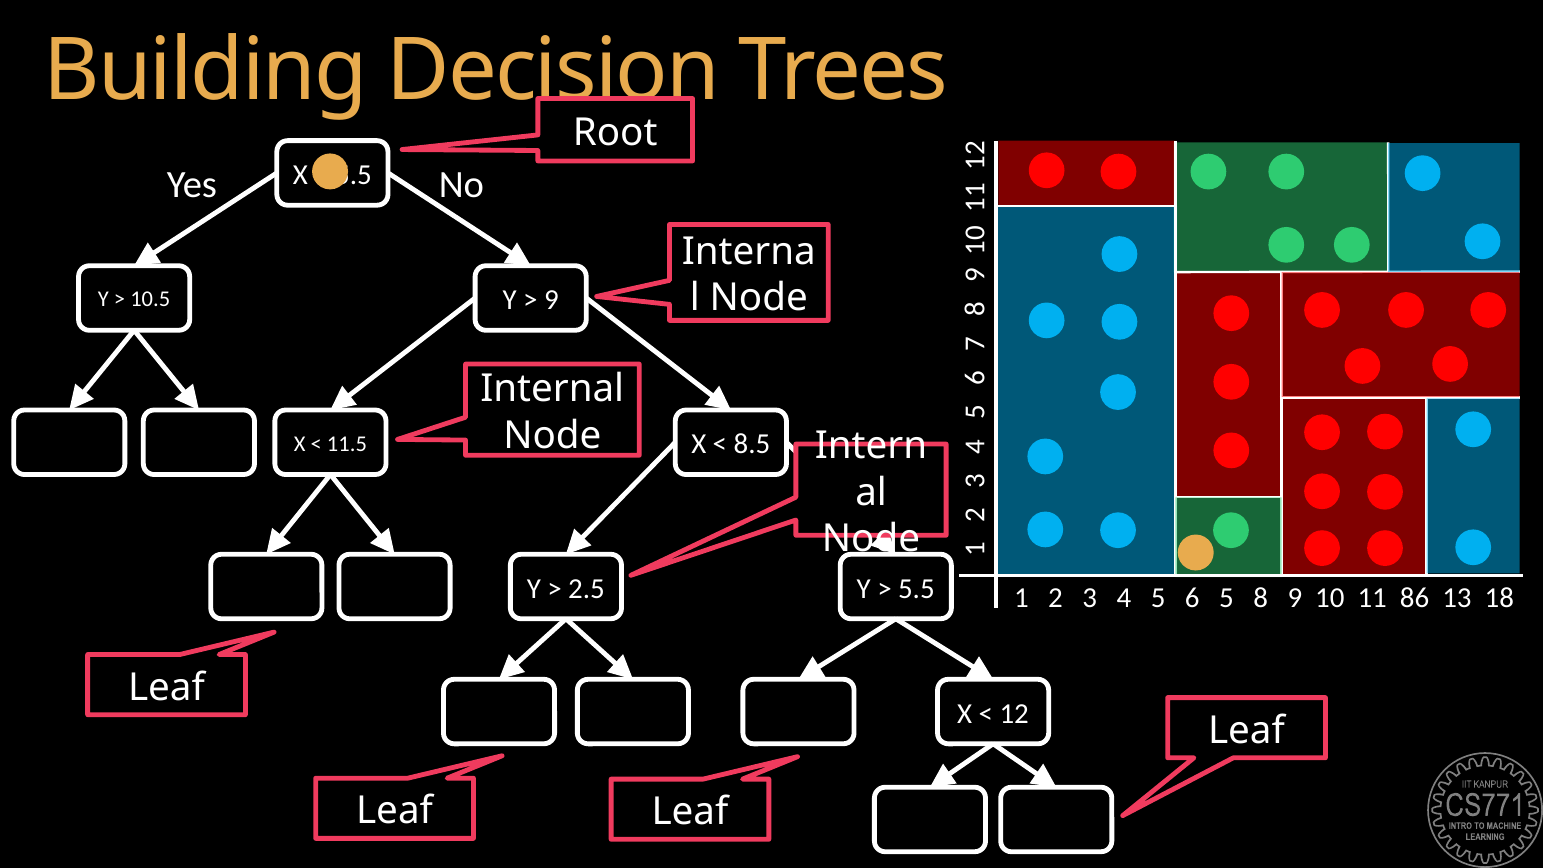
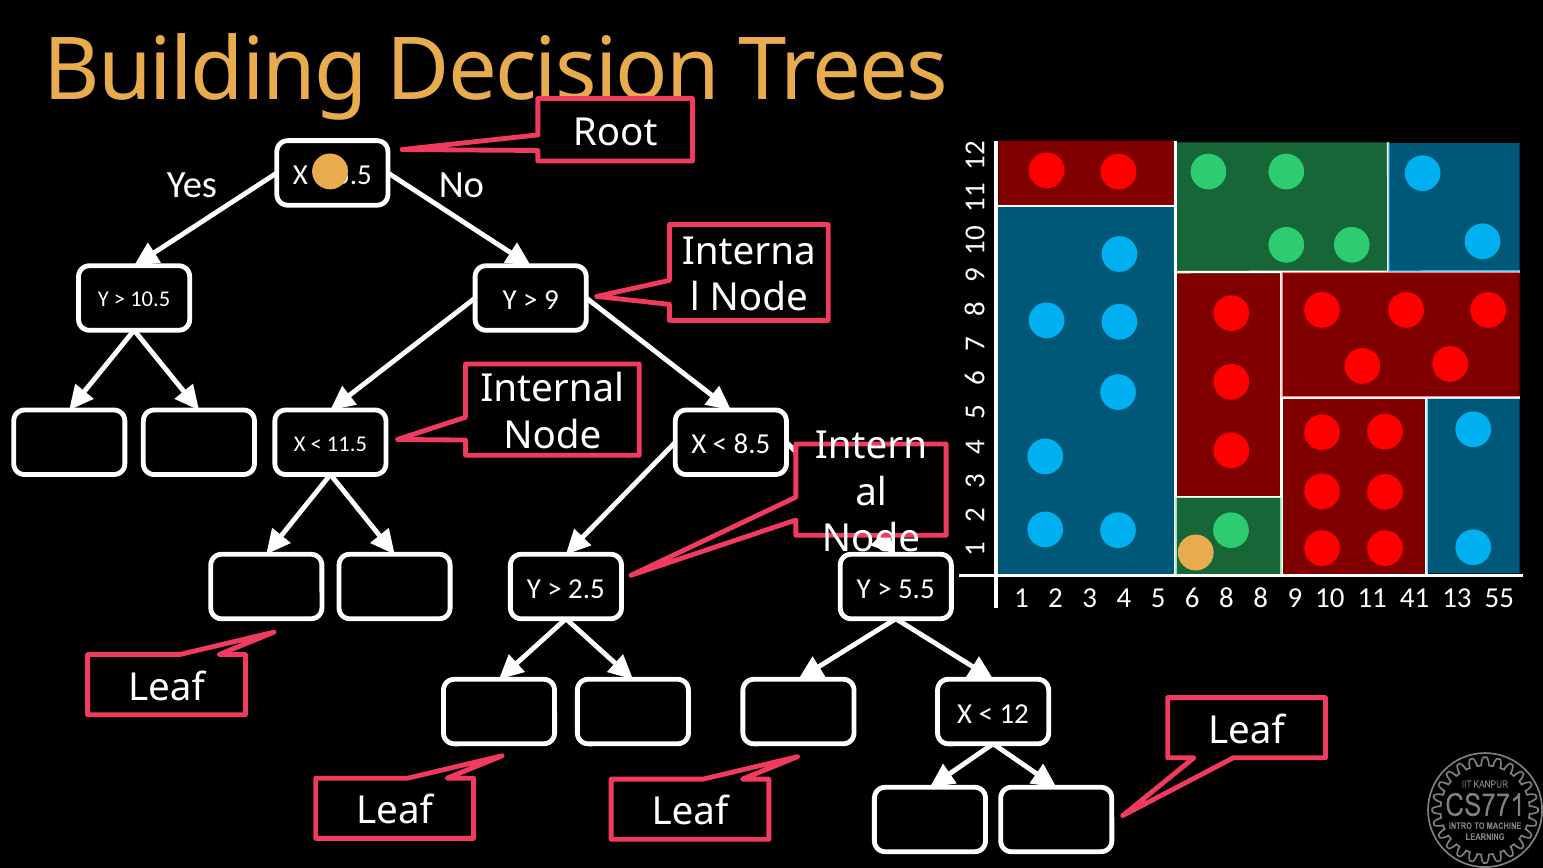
6 5: 5 -> 8
86: 86 -> 41
18: 18 -> 55
